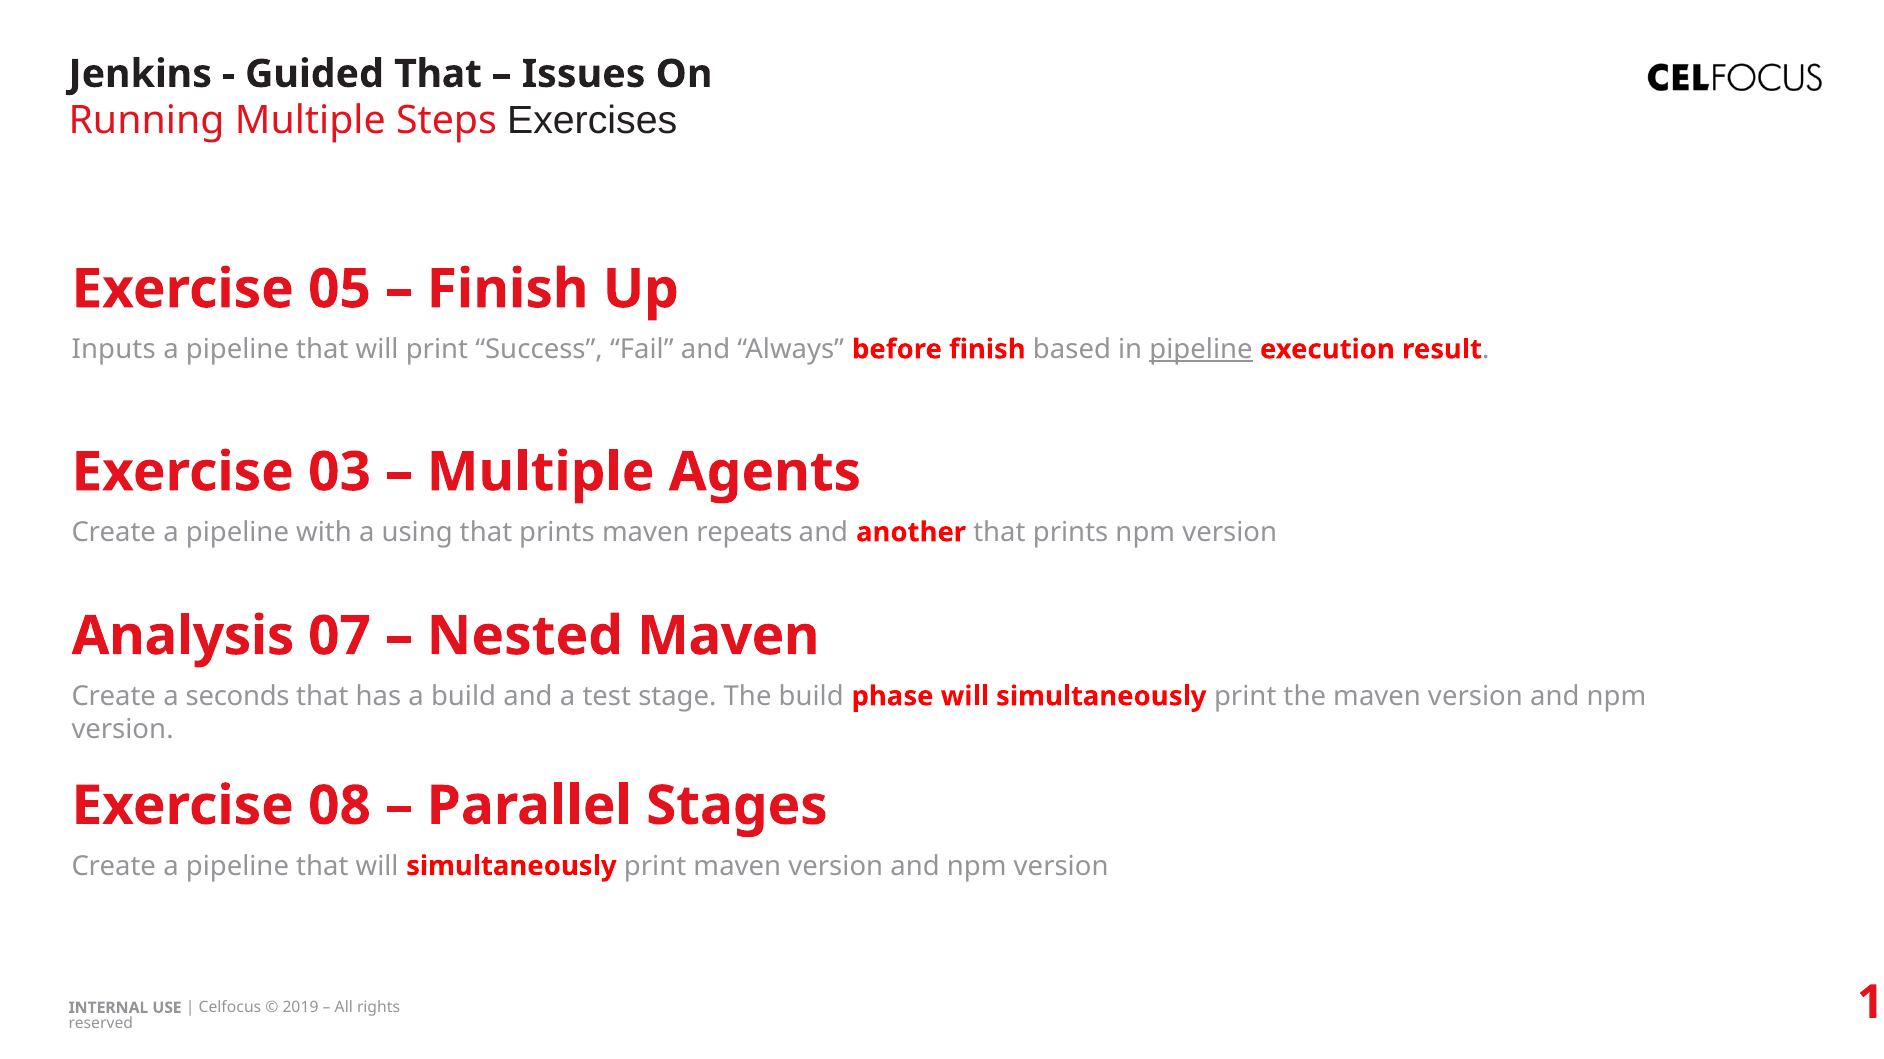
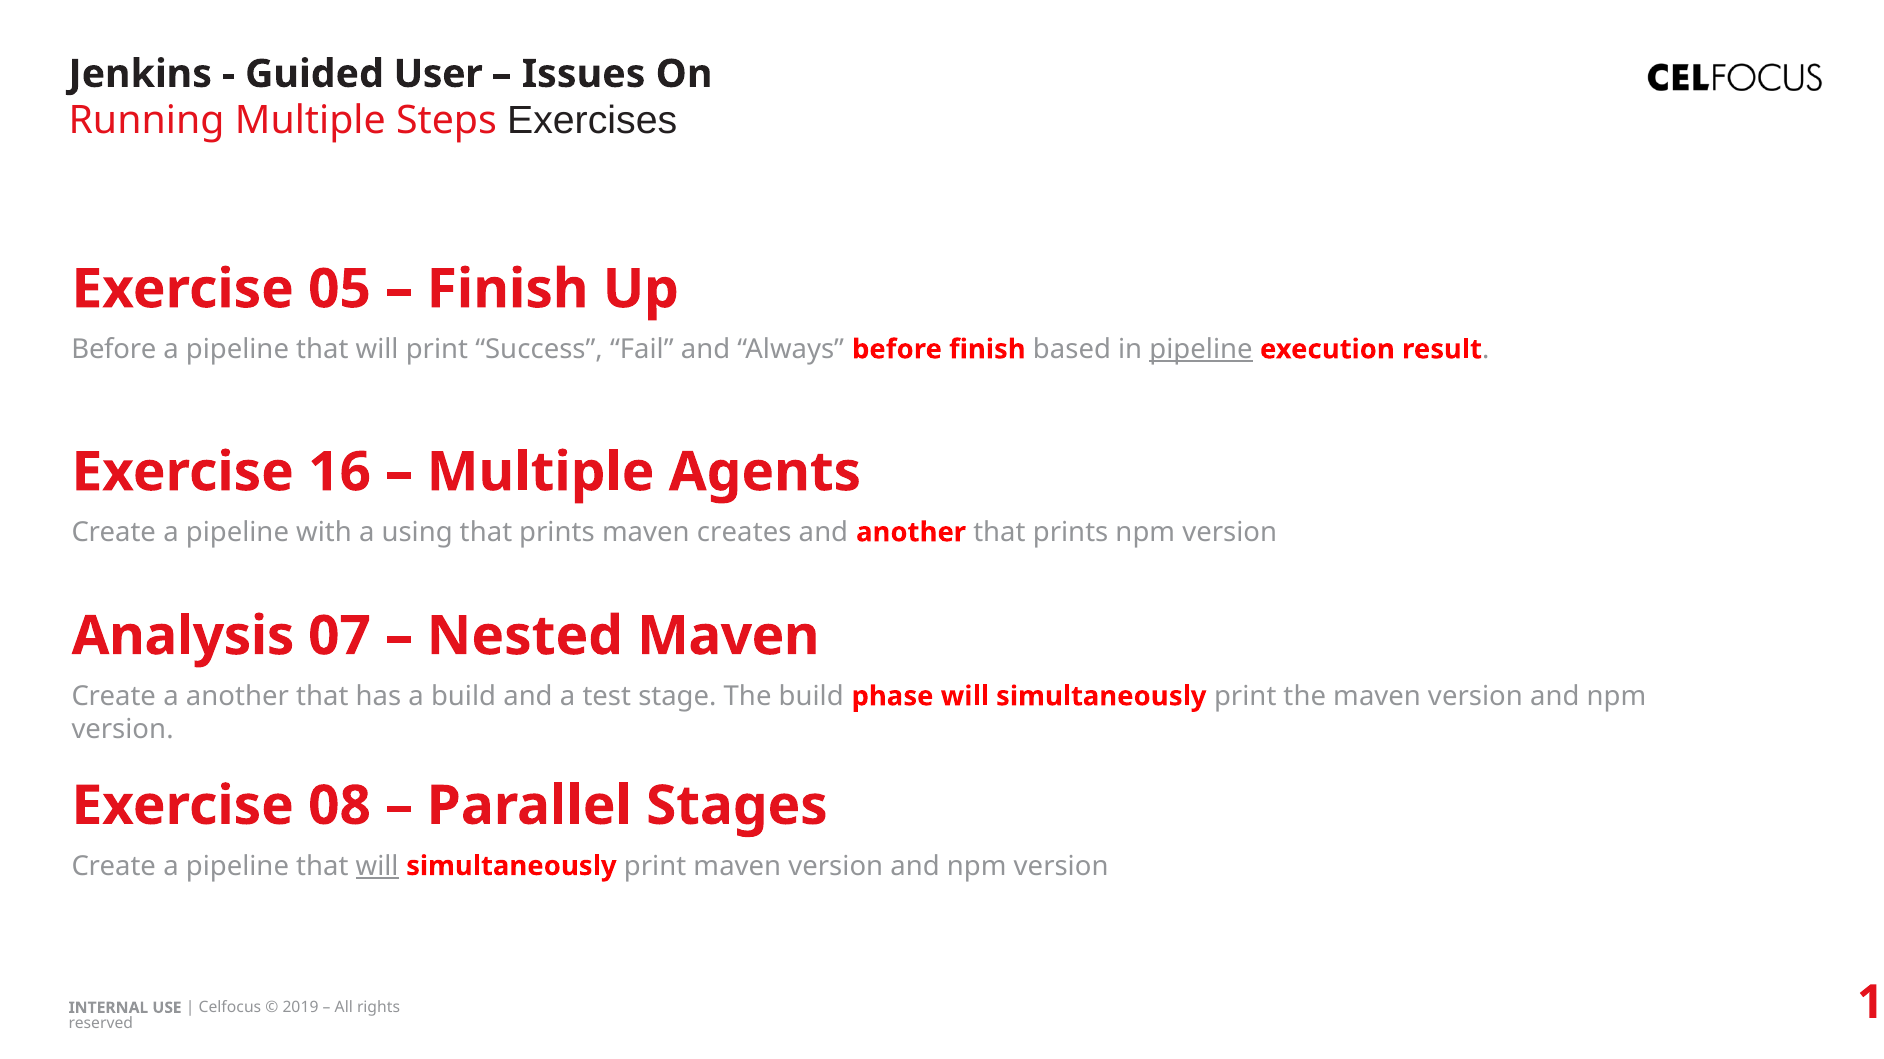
Guided That: That -> User
Inputs at (114, 350): Inputs -> Before
03: 03 -> 16
repeats: repeats -> creates
a seconds: seconds -> another
will at (377, 866) underline: none -> present
